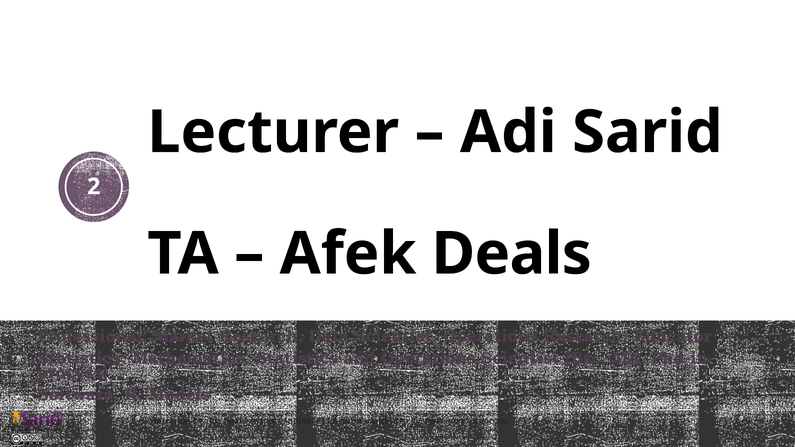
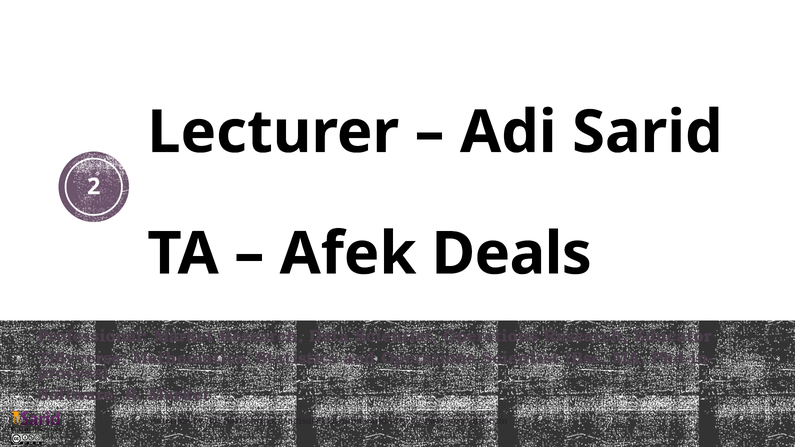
Statistics at (82, 359): Statistics -> Tidyverse
R Models: Models -> Market
